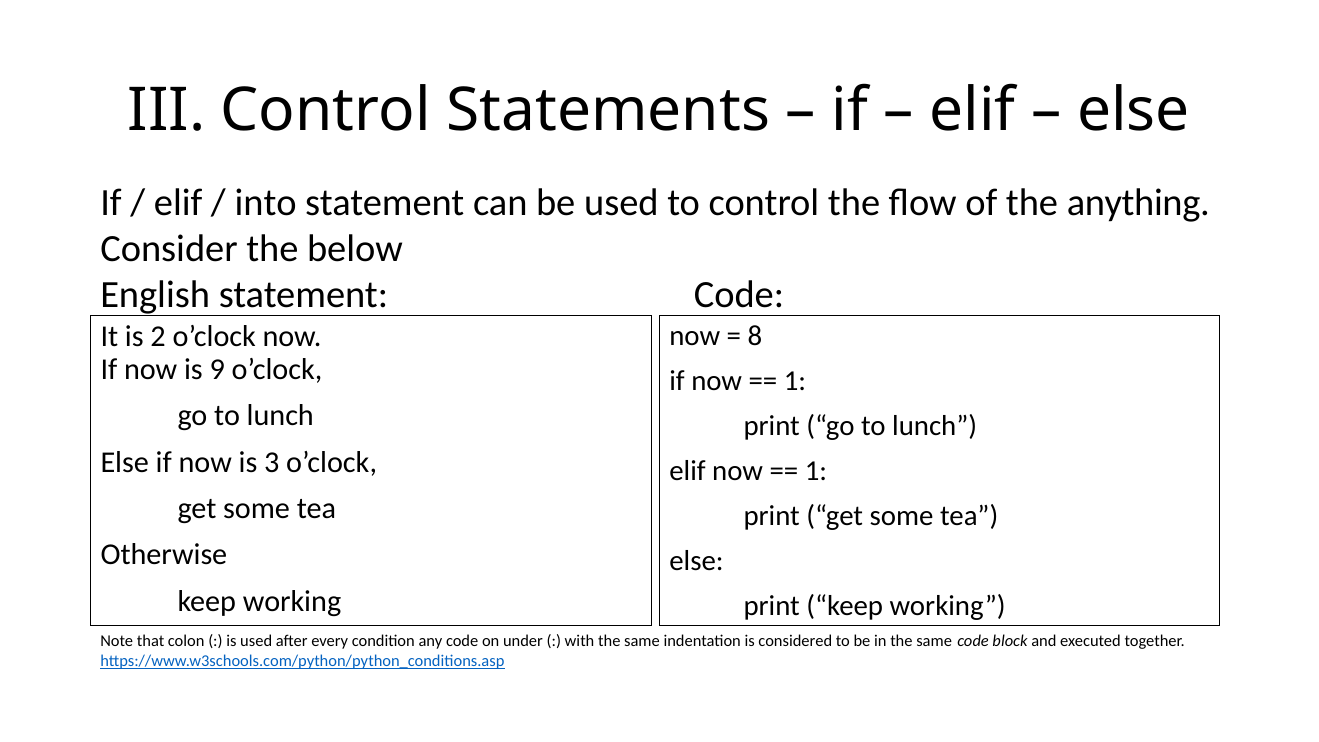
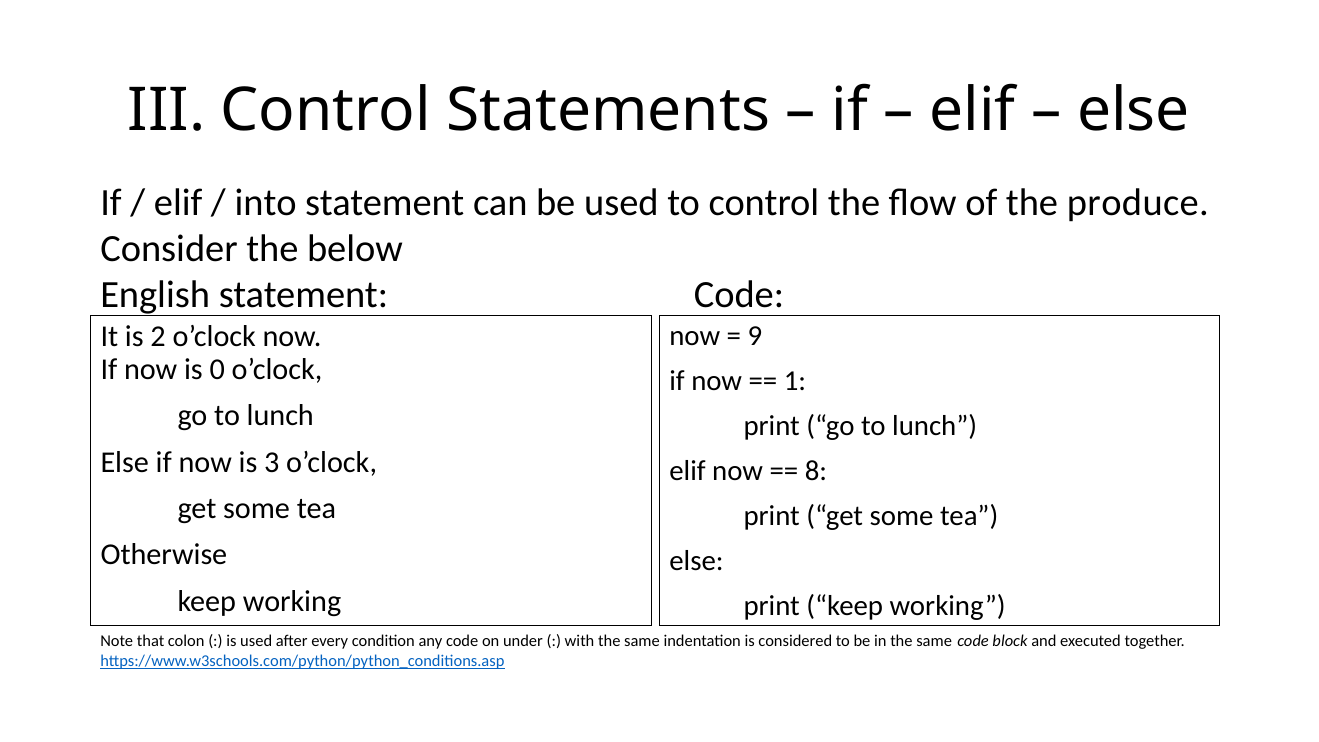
anything: anything -> produce
8: 8 -> 9
9: 9 -> 0
1 at (816, 471): 1 -> 8
